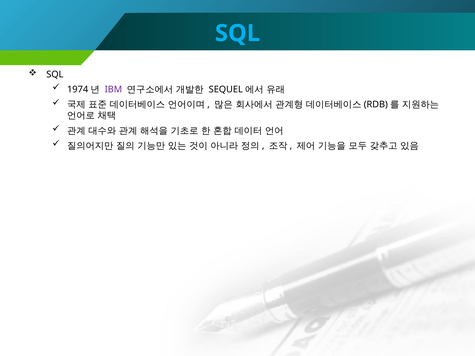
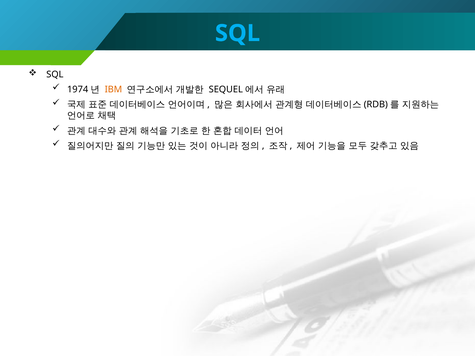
IBM colour: purple -> orange
